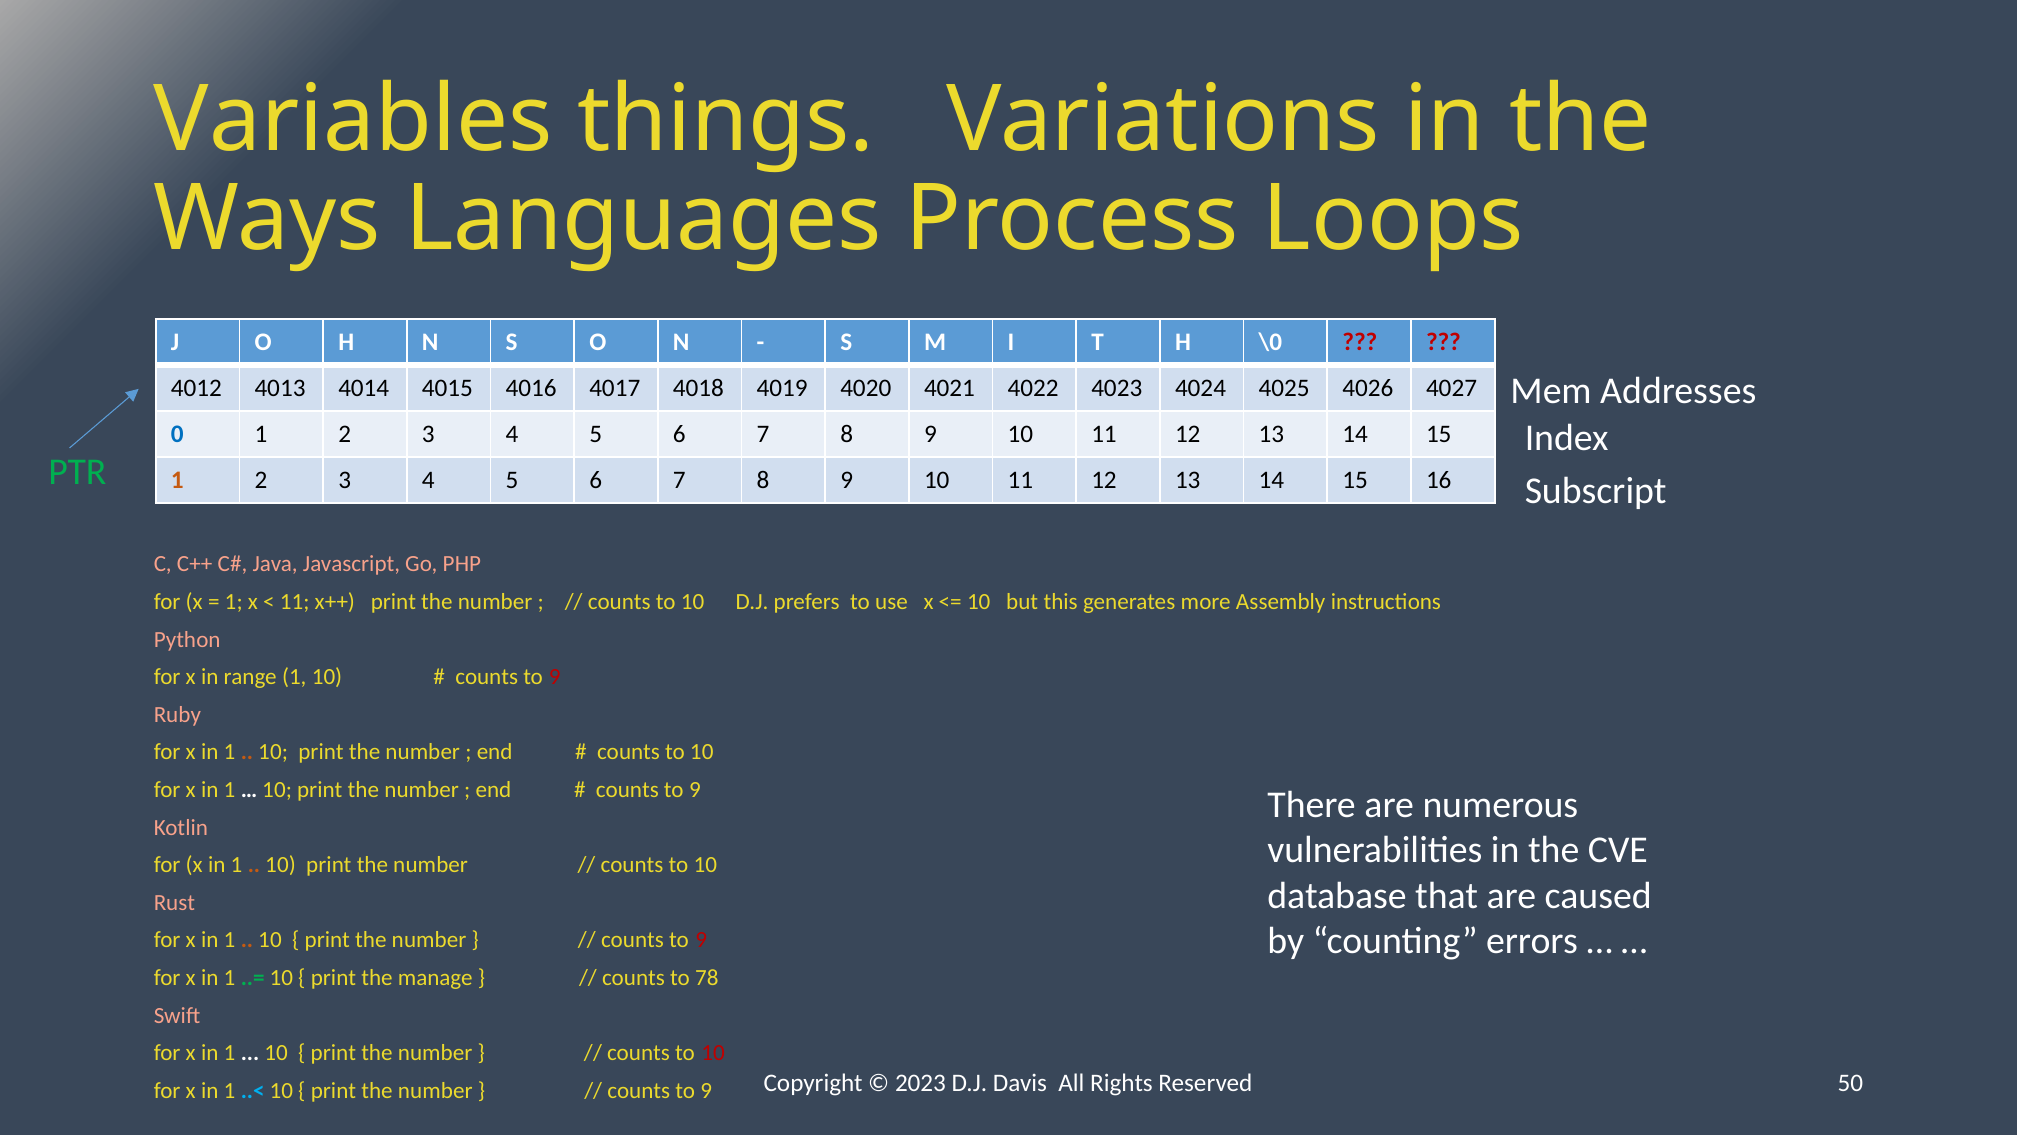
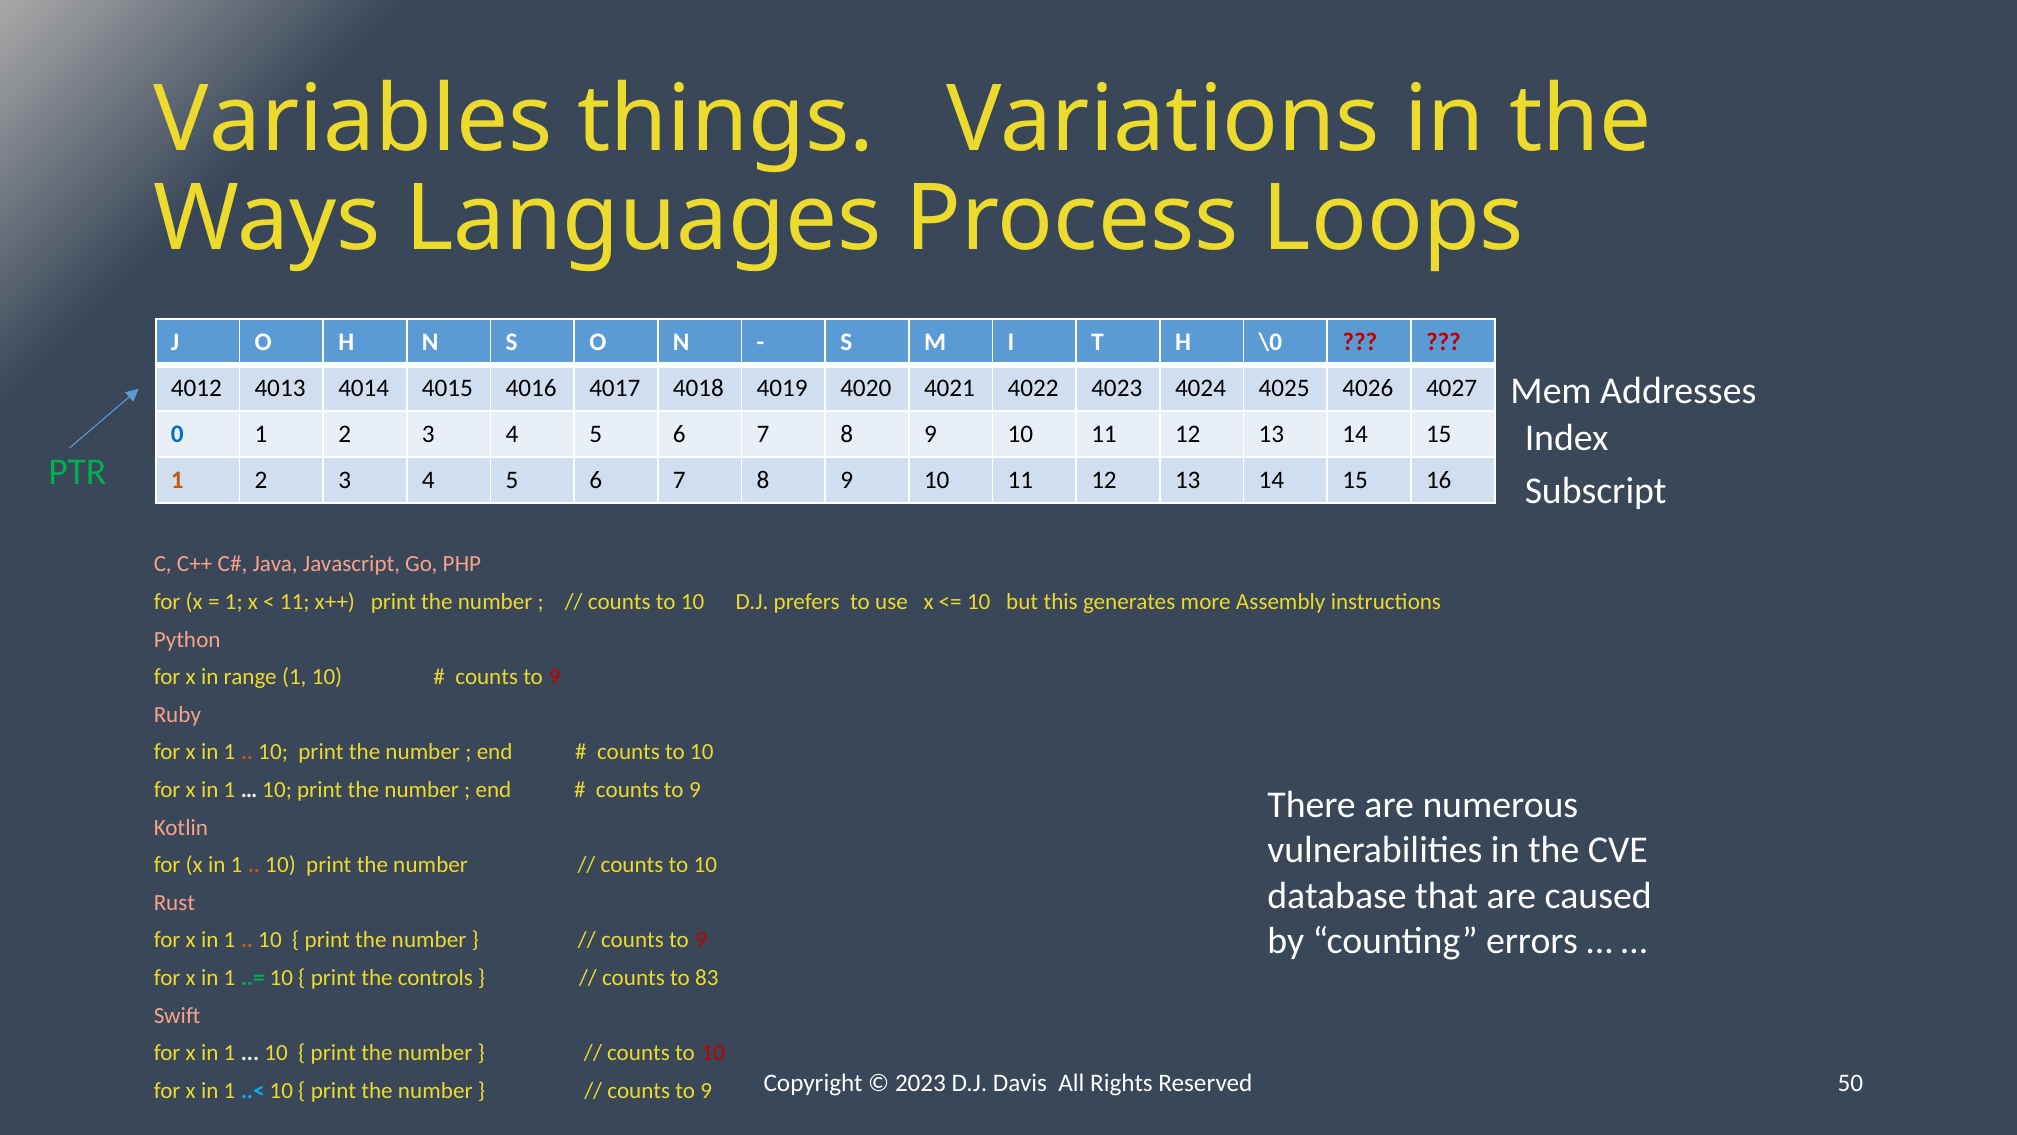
manage: manage -> controls
78: 78 -> 83
